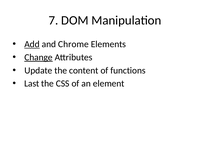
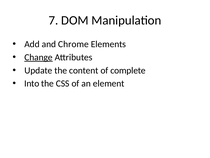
Add underline: present -> none
functions: functions -> complete
Last: Last -> Into
